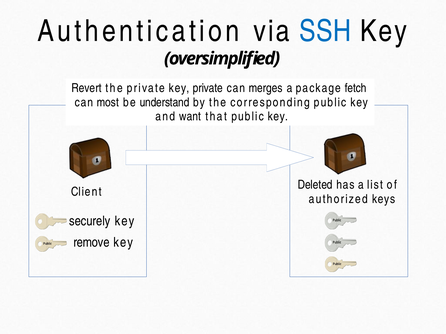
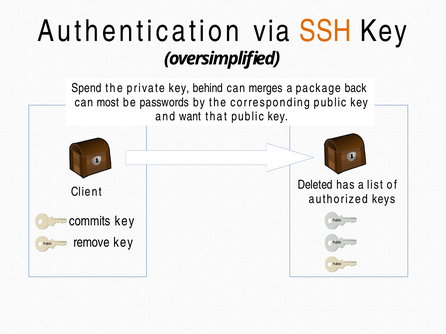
SSH colour: blue -> orange
Revert: Revert -> Spend
key private: private -> behind
fetch: fetch -> back
understand: understand -> passwords
securely: securely -> commits
